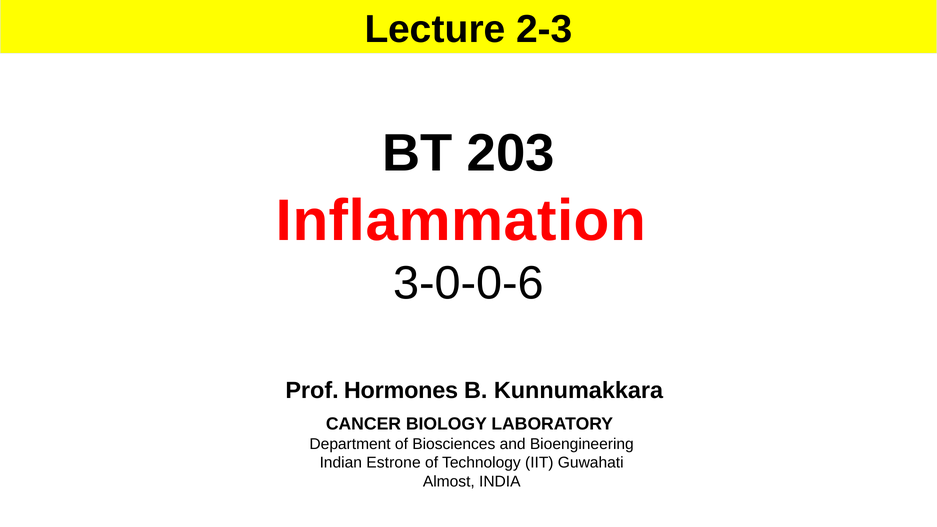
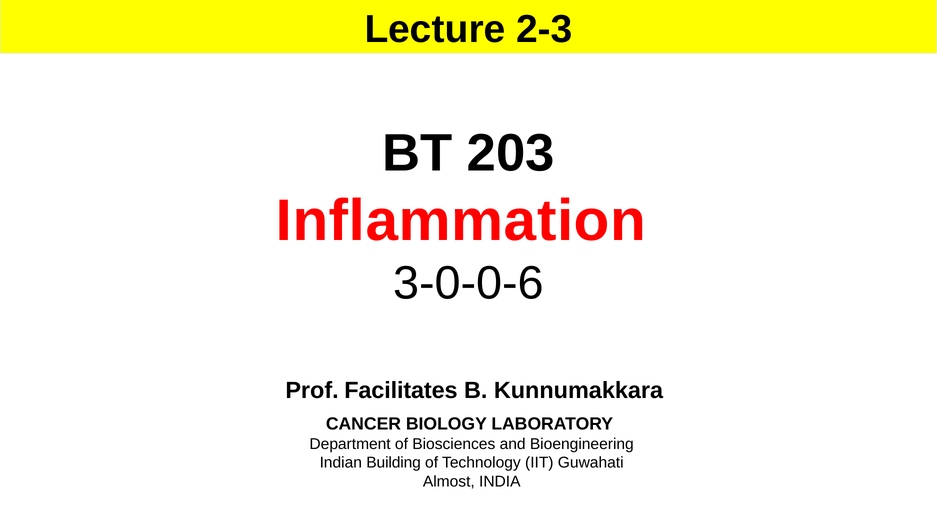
Hormones: Hormones -> Facilitates
Estrone: Estrone -> Building
